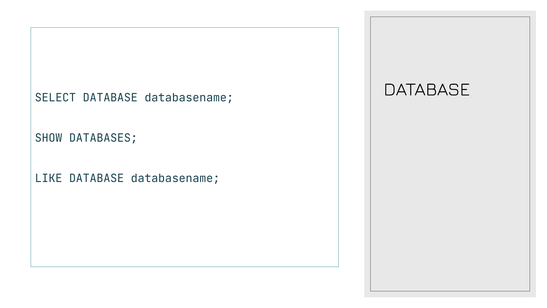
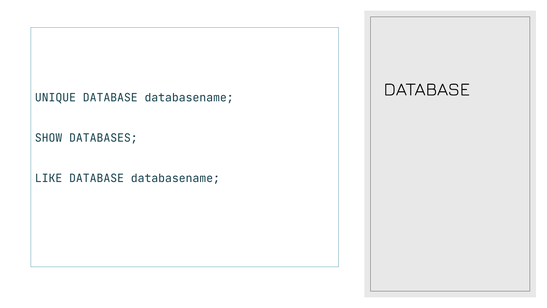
SELECT: SELECT -> UNIQUE
